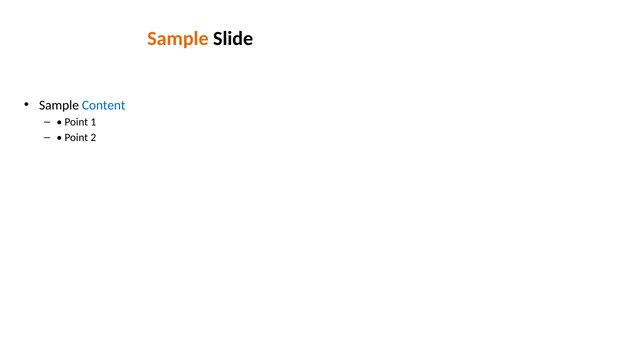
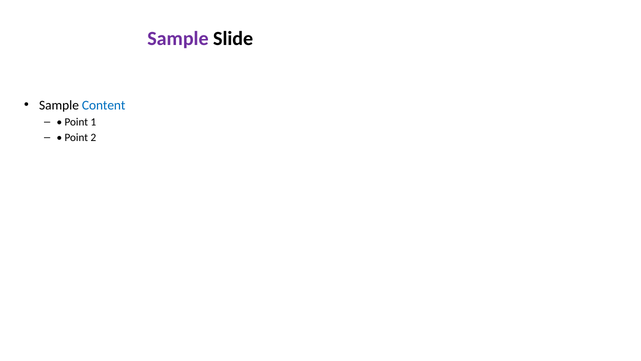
Sample at (178, 38) colour: orange -> purple
